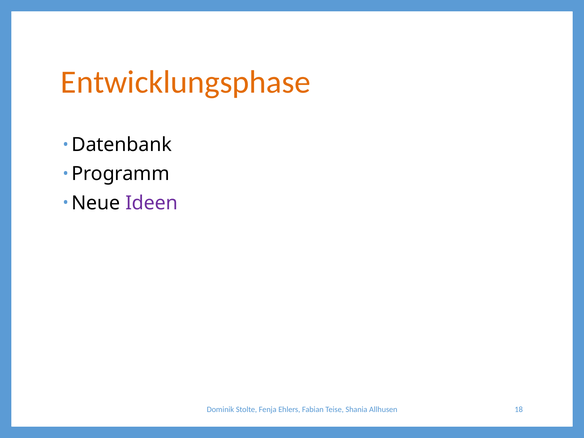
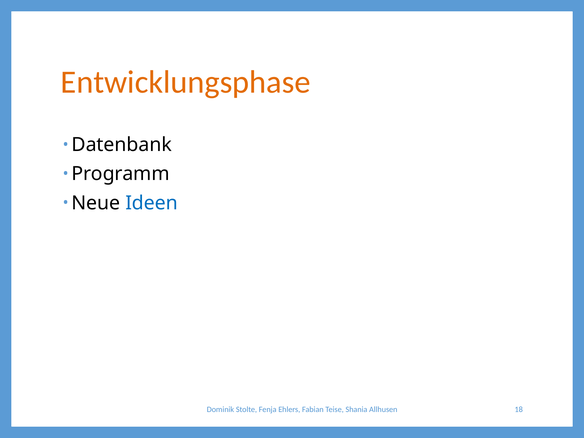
Ideen colour: purple -> blue
